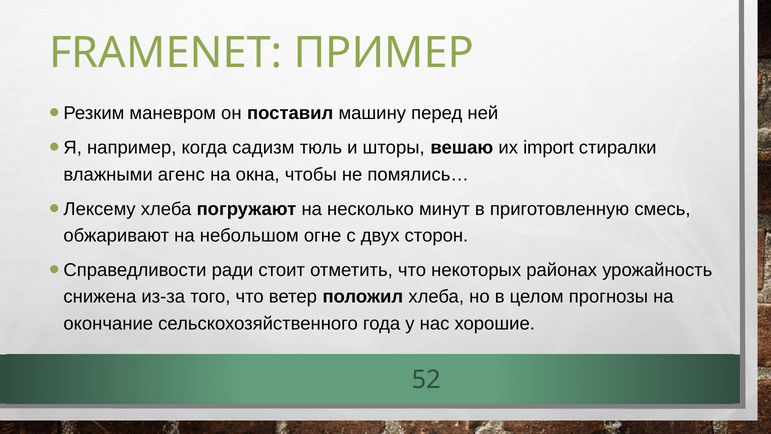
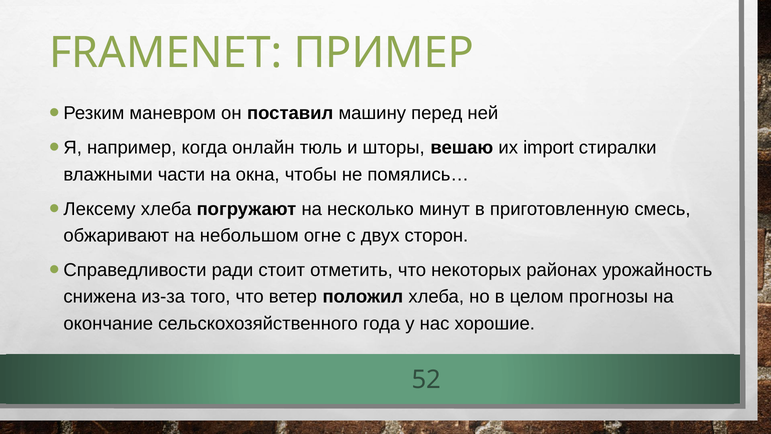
садизм: садизм -> онлайн
агенс: агенс -> части
